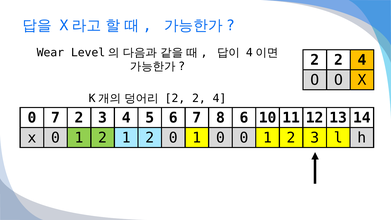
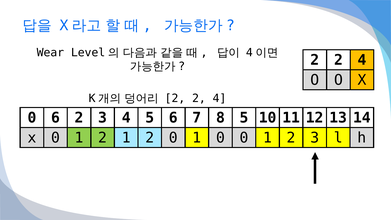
0 7: 7 -> 6
8 6: 6 -> 5
